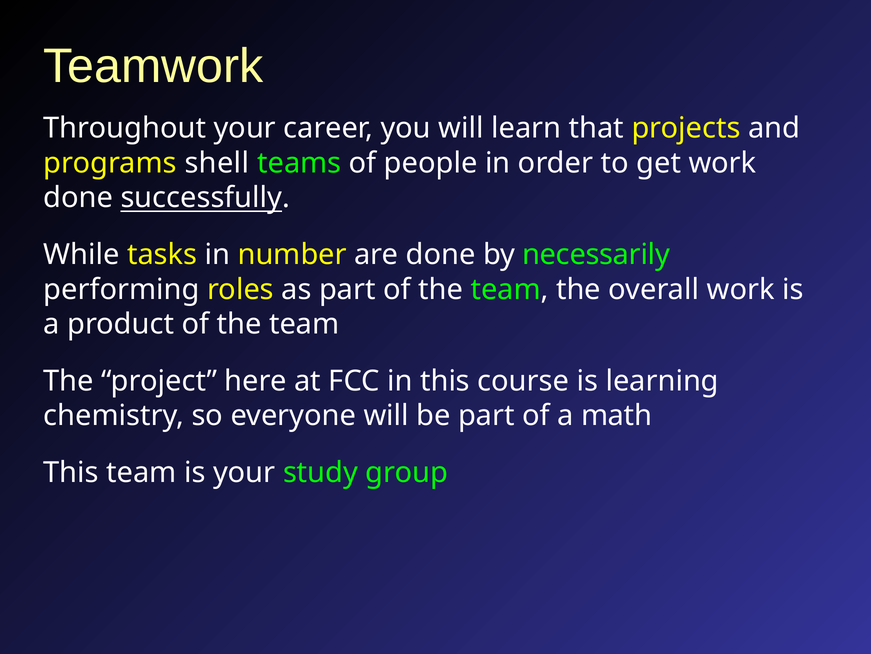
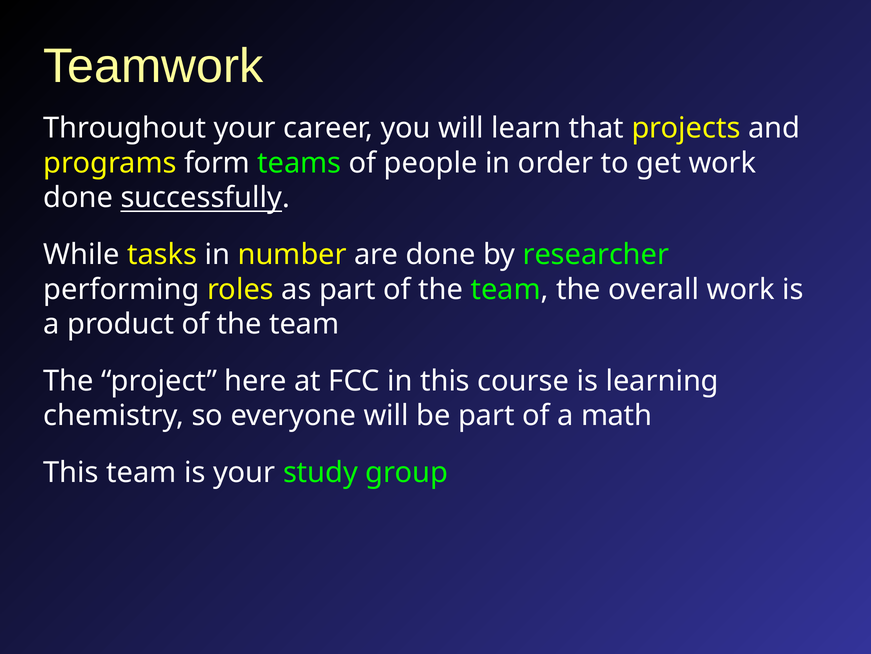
shell: shell -> form
necessarily: necessarily -> researcher
